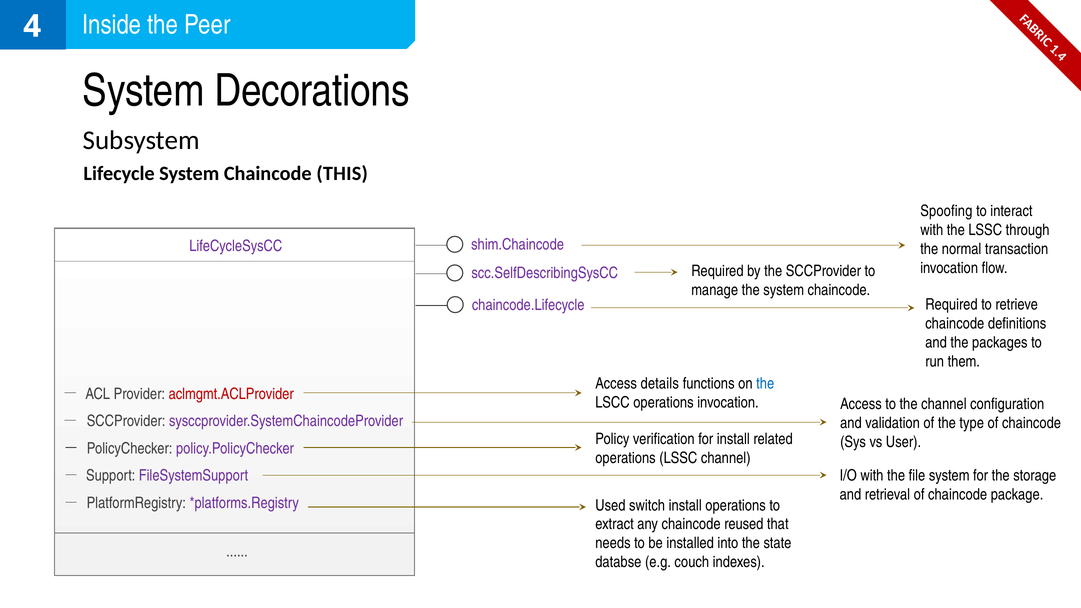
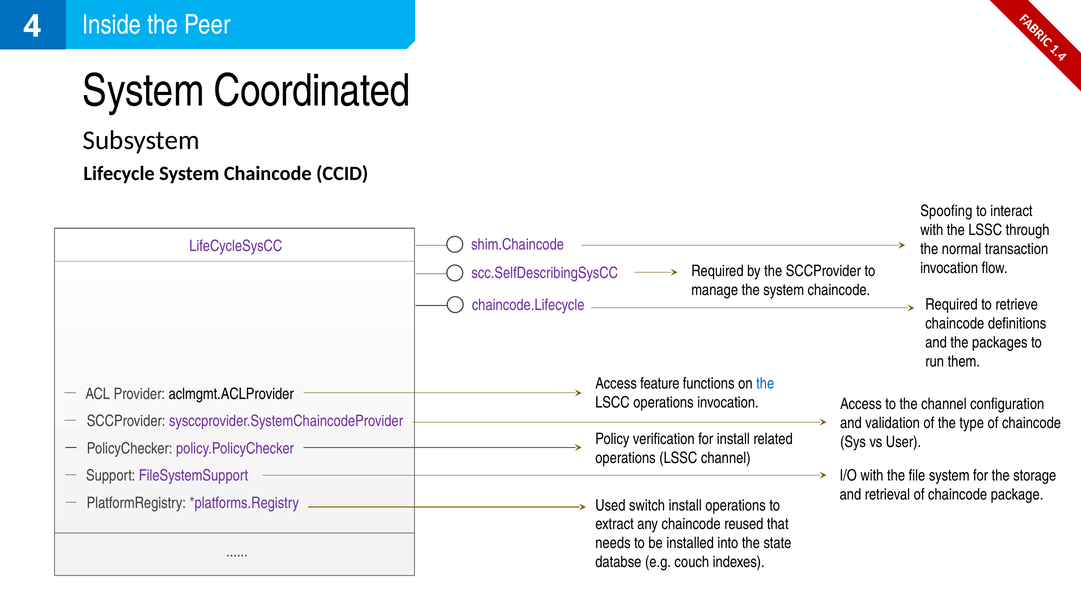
Decorations: Decorations -> Coordinated
THIS: THIS -> CCID
details: details -> feature
aclmgmt.ACLProvider colour: red -> black
